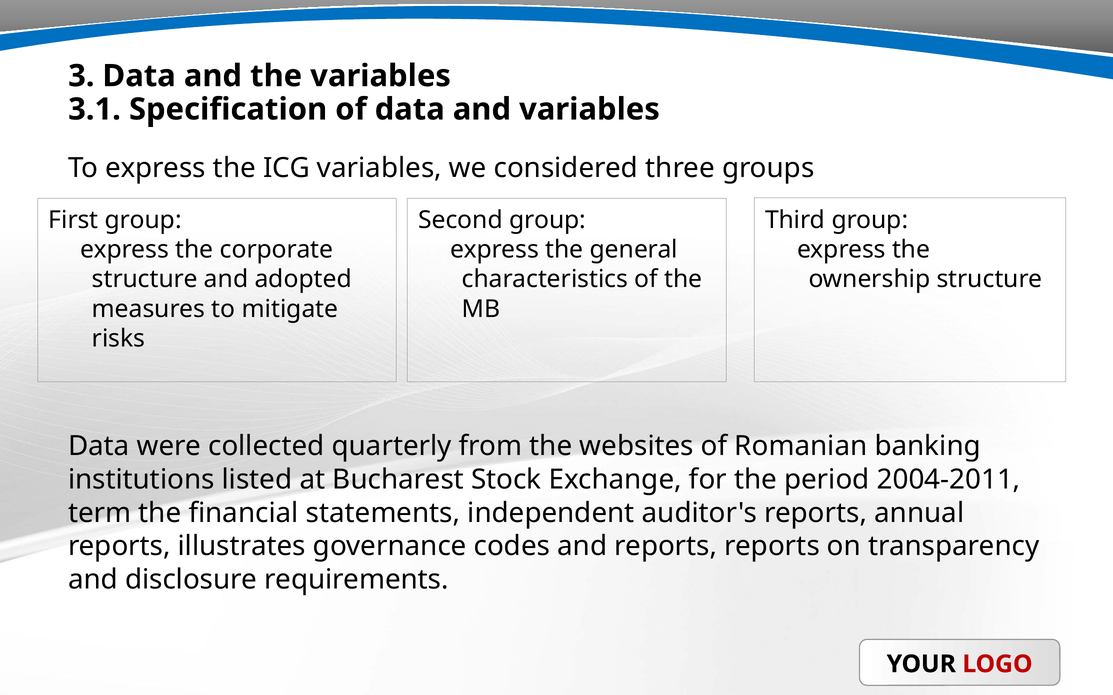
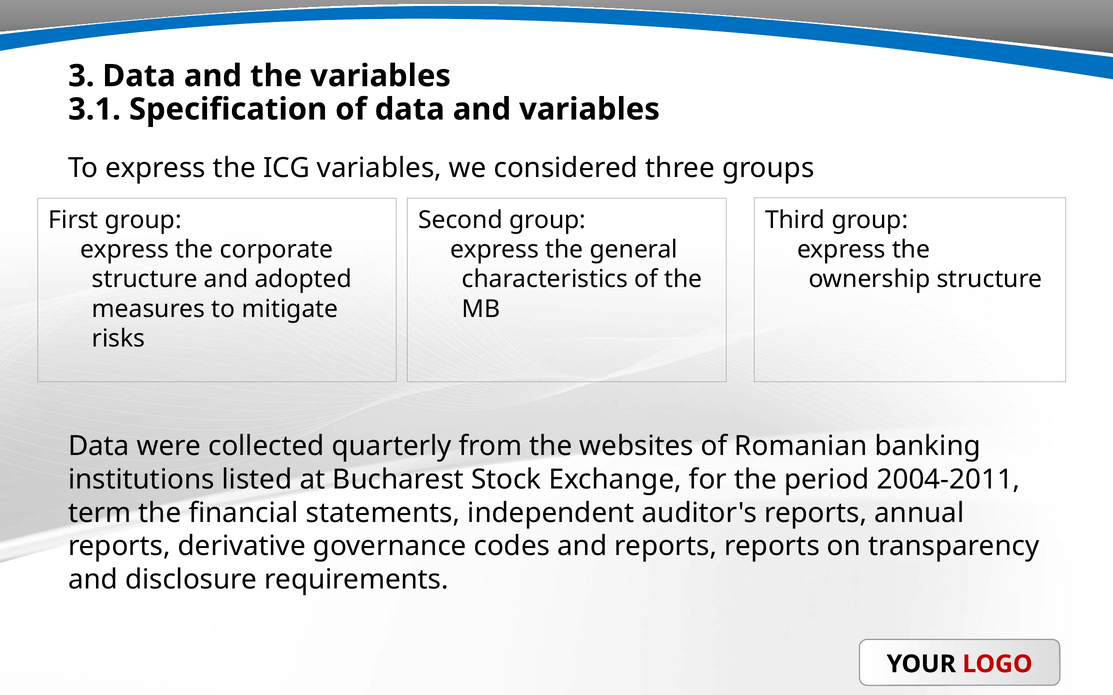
illustrates: illustrates -> derivative
